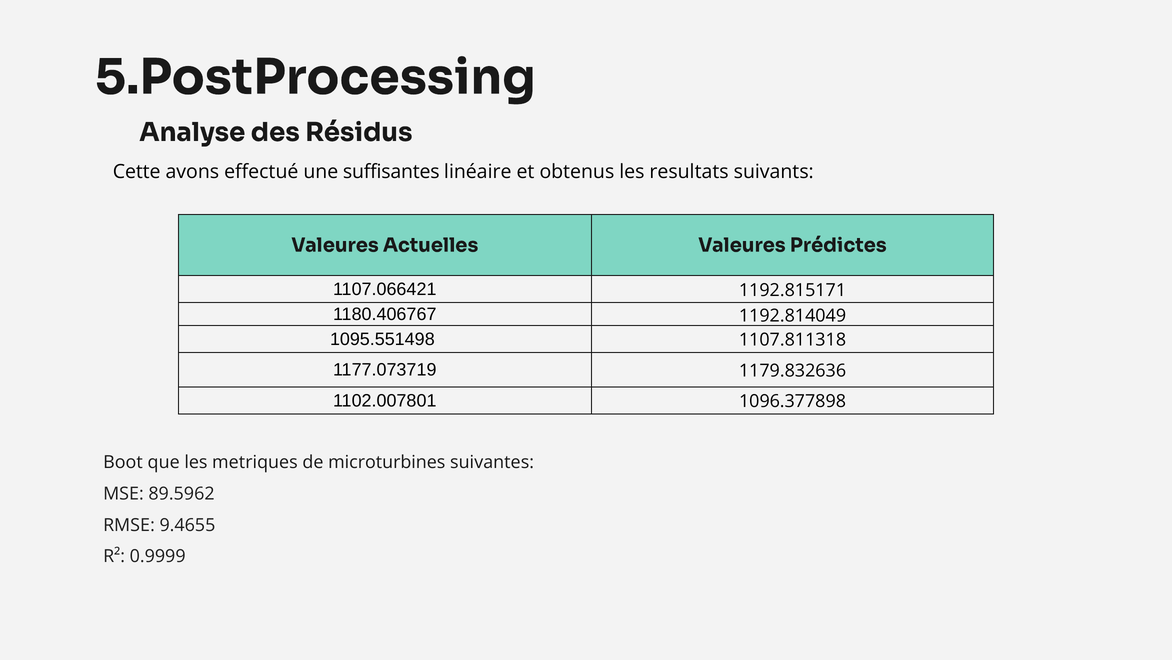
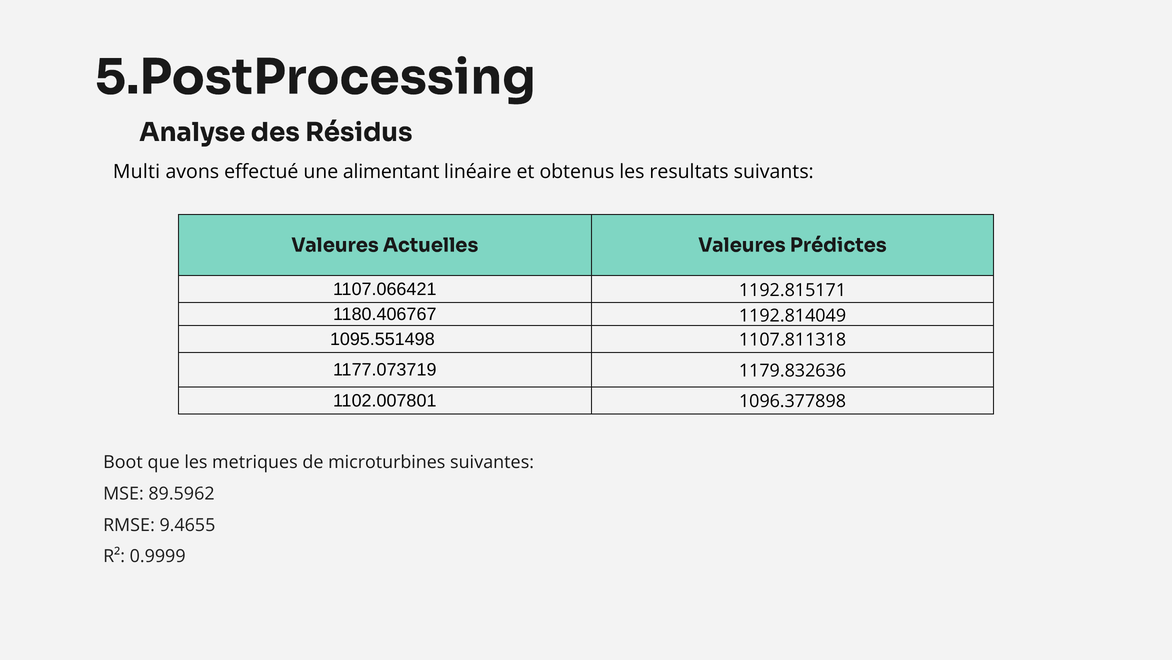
Cette: Cette -> Multi
suffisantes: suffisantes -> alimentant
